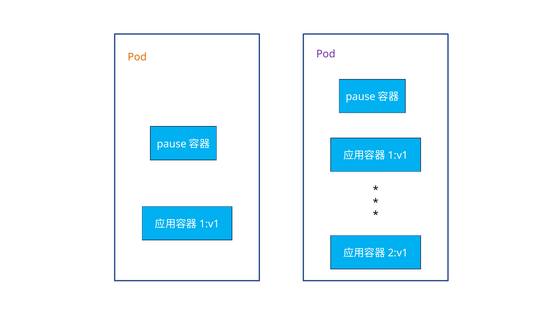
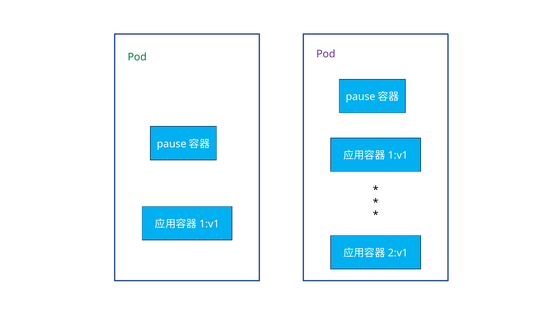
Pod at (137, 57) colour: orange -> green
